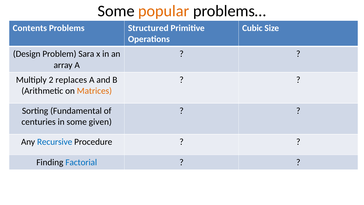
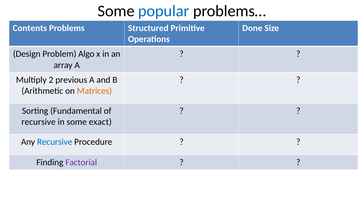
popular colour: orange -> blue
Cubic: Cubic -> Done
Sara: Sara -> Algo
replaces: replaces -> previous
centuries at (39, 122): centuries -> recursive
given: given -> exact
Factorial colour: blue -> purple
